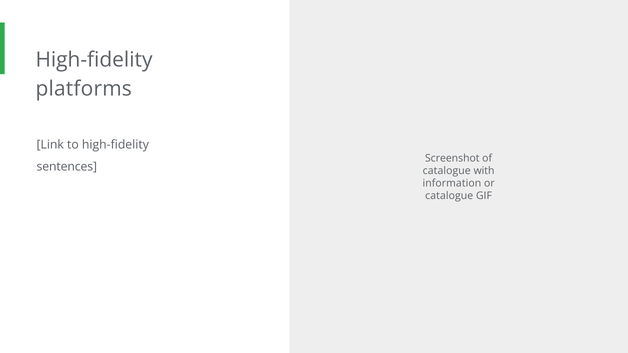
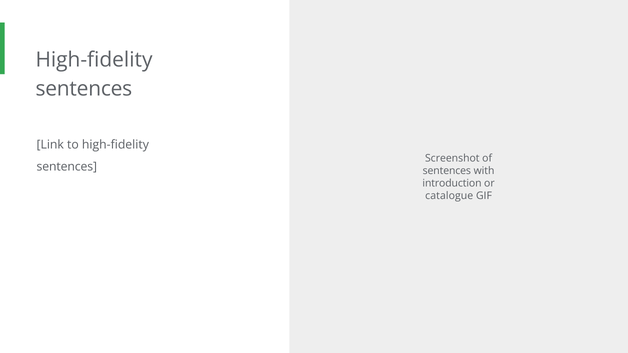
platforms at (84, 89): platforms -> sentences
catalogue at (447, 171): catalogue -> sentences
information: information -> introduction
